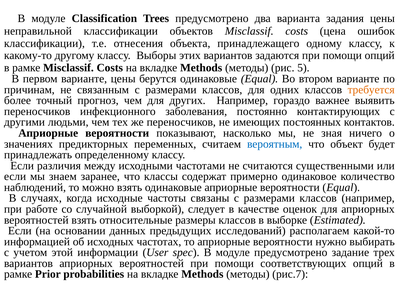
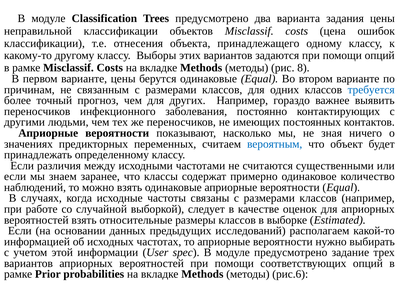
5: 5 -> 8
требуется colour: orange -> blue
рис.7: рис.7 -> рис.6
